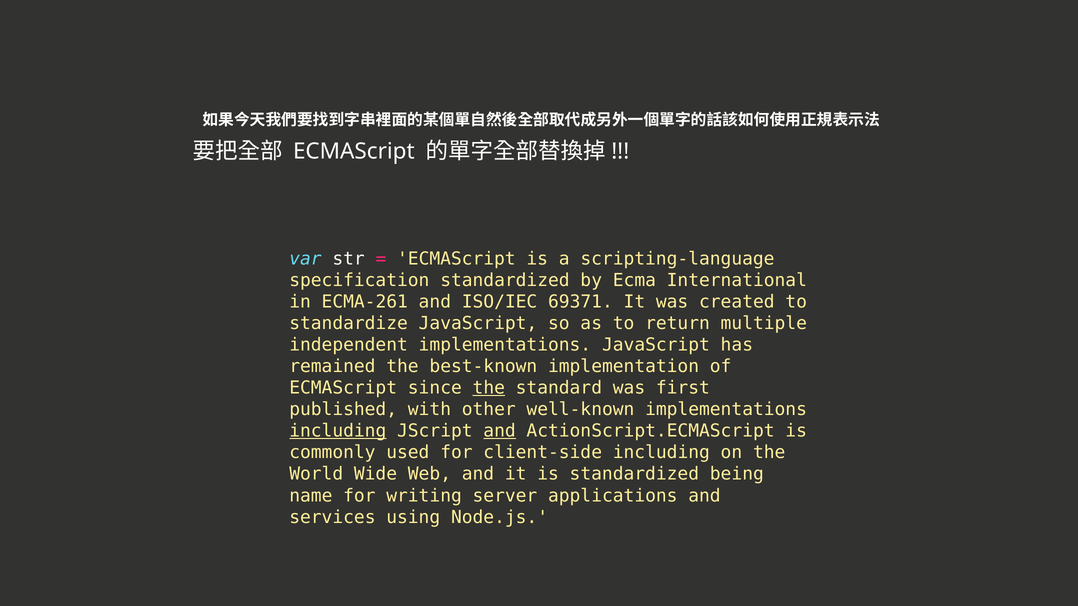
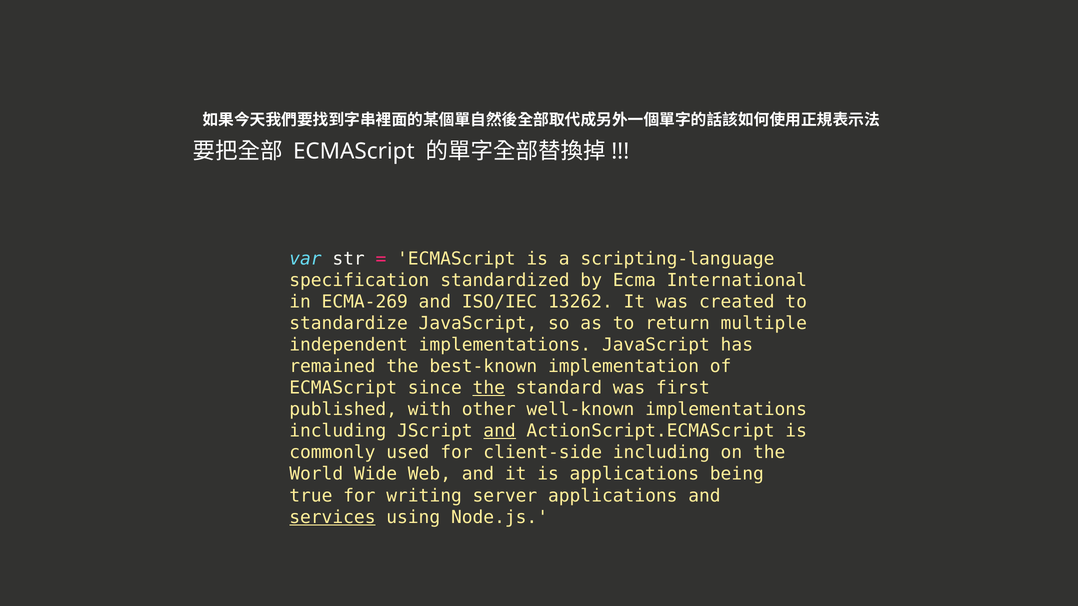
ECMA-261: ECMA-261 -> ECMA-269
69371: 69371 -> 13262
including at (338, 431) underline: present -> none
is standardized: standardized -> applications
name: name -> true
services underline: none -> present
